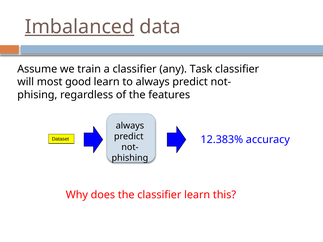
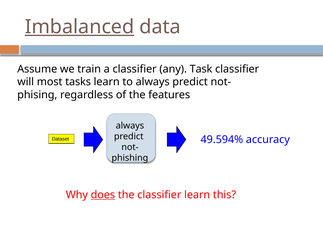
good: good -> tasks
12.383%: 12.383% -> 49.594%
does underline: none -> present
